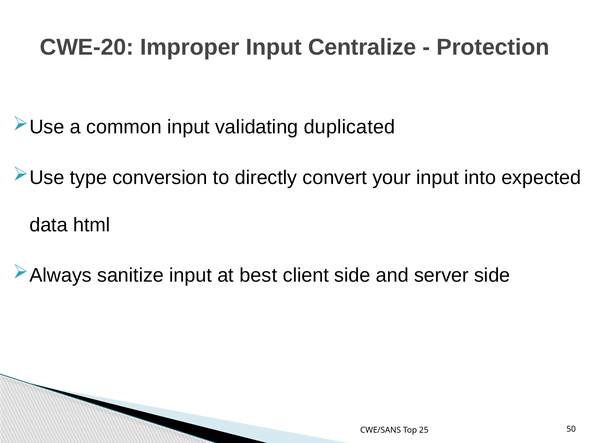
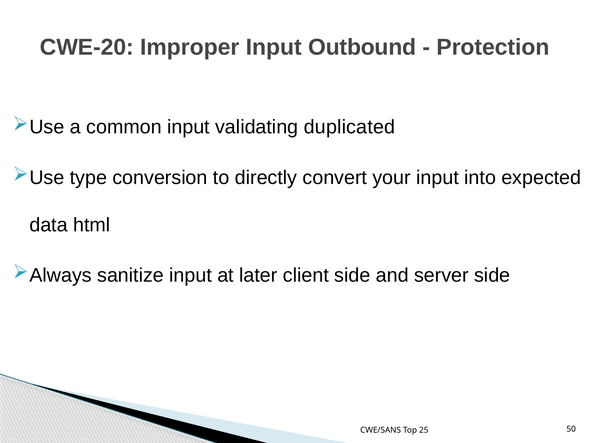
Centralize: Centralize -> Outbound
best: best -> later
